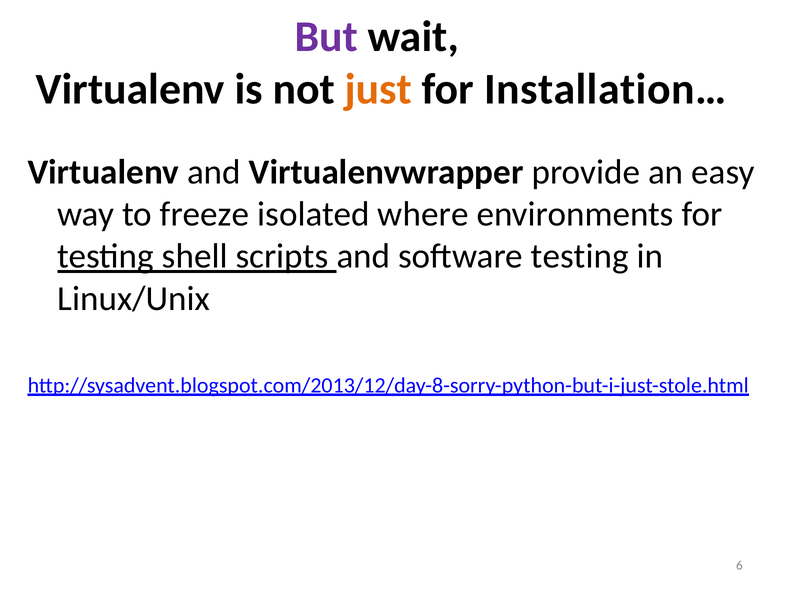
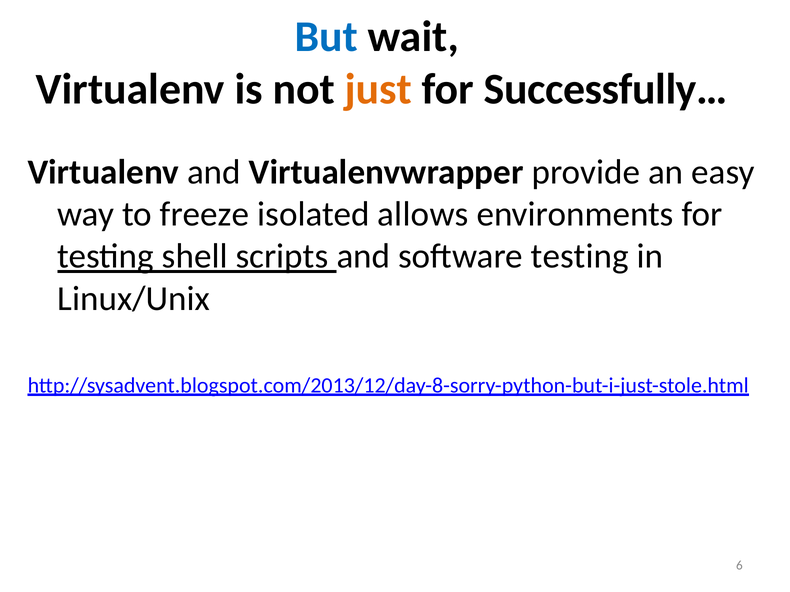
But colour: purple -> blue
Installation…: Installation… -> Successfully…
where: where -> allows
